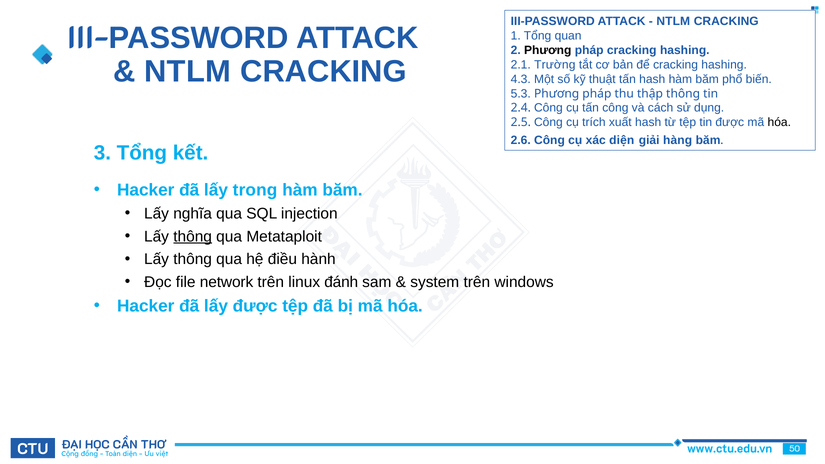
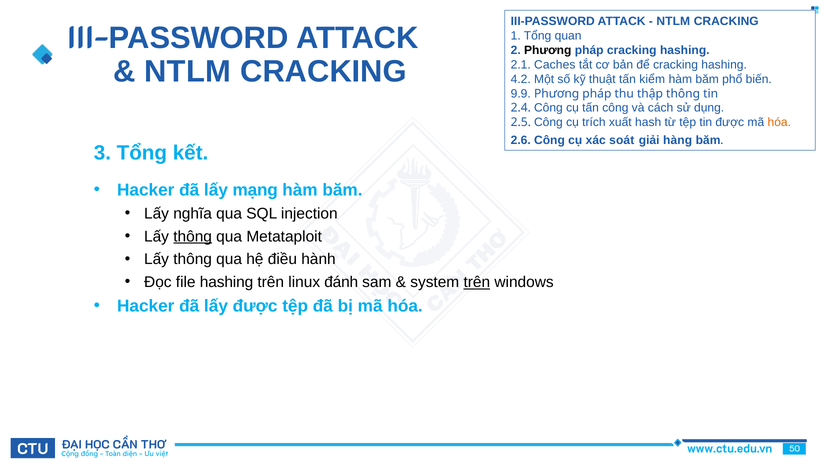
Trường: Trường -> Caches
4.3: 4.3 -> 4.2
tấn hash: hash -> kiểm
5.3: 5.3 -> 9.9
hóa at (779, 122) colour: black -> orange
xác diện: diện -> soát
trong: trong -> mạng
file network: network -> hashing
trên at (477, 282) underline: none -> present
